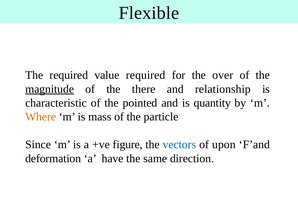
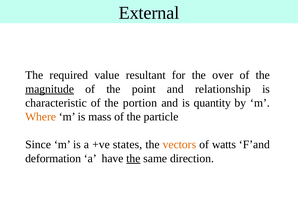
Flexible: Flexible -> External
value required: required -> resultant
there: there -> point
pointed: pointed -> portion
figure: figure -> states
vectors colour: blue -> orange
upon: upon -> watts
the at (133, 159) underline: none -> present
